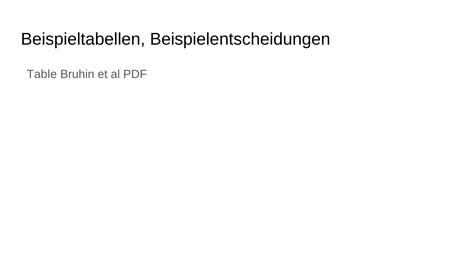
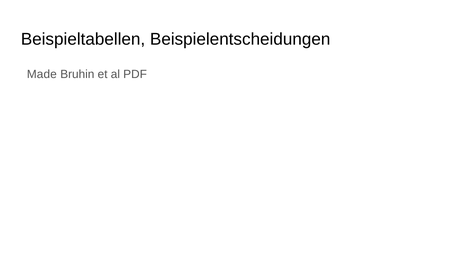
Table: Table -> Made
